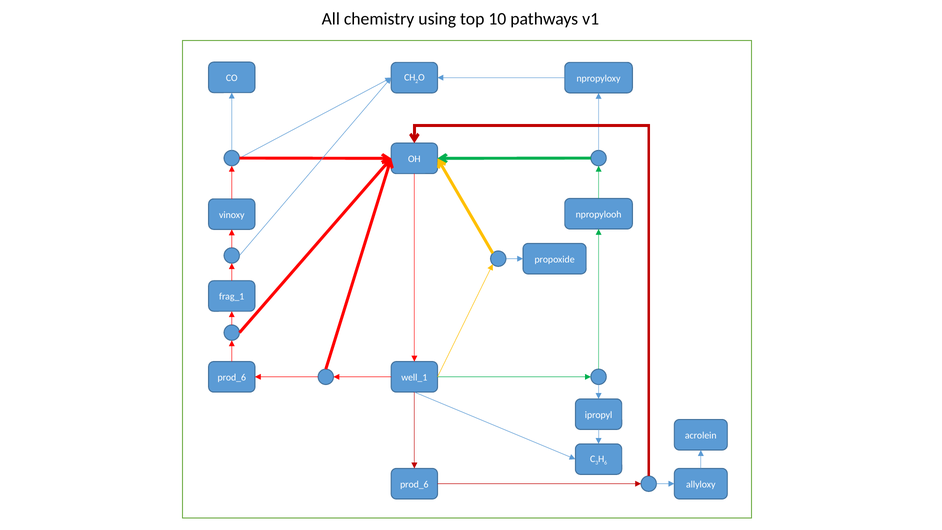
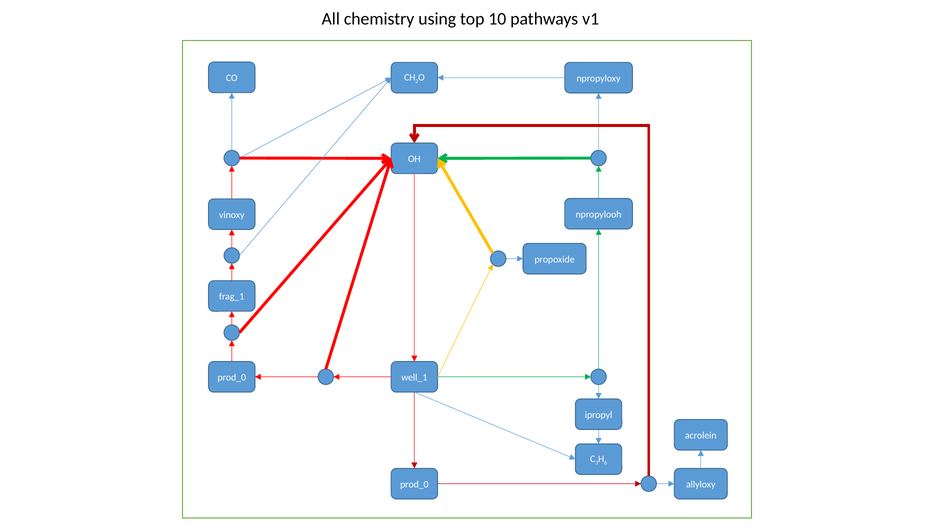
prod_6 at (232, 377): prod_6 -> prod_0
prod_6 at (414, 484): prod_6 -> prod_0
